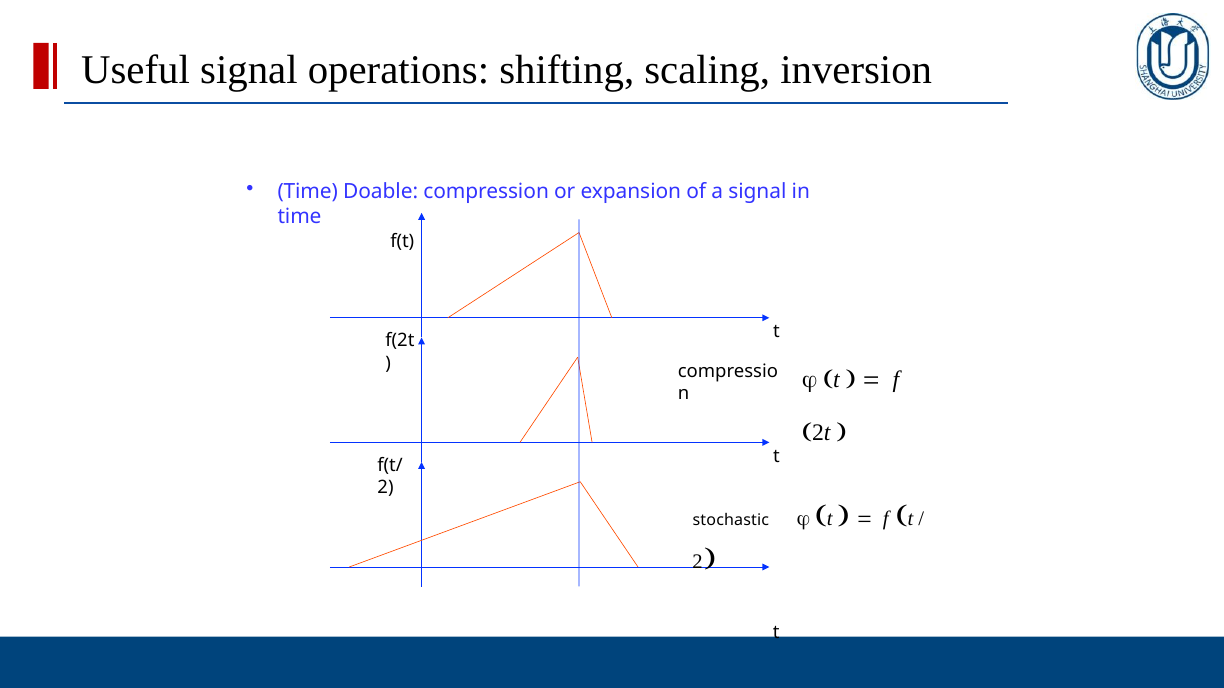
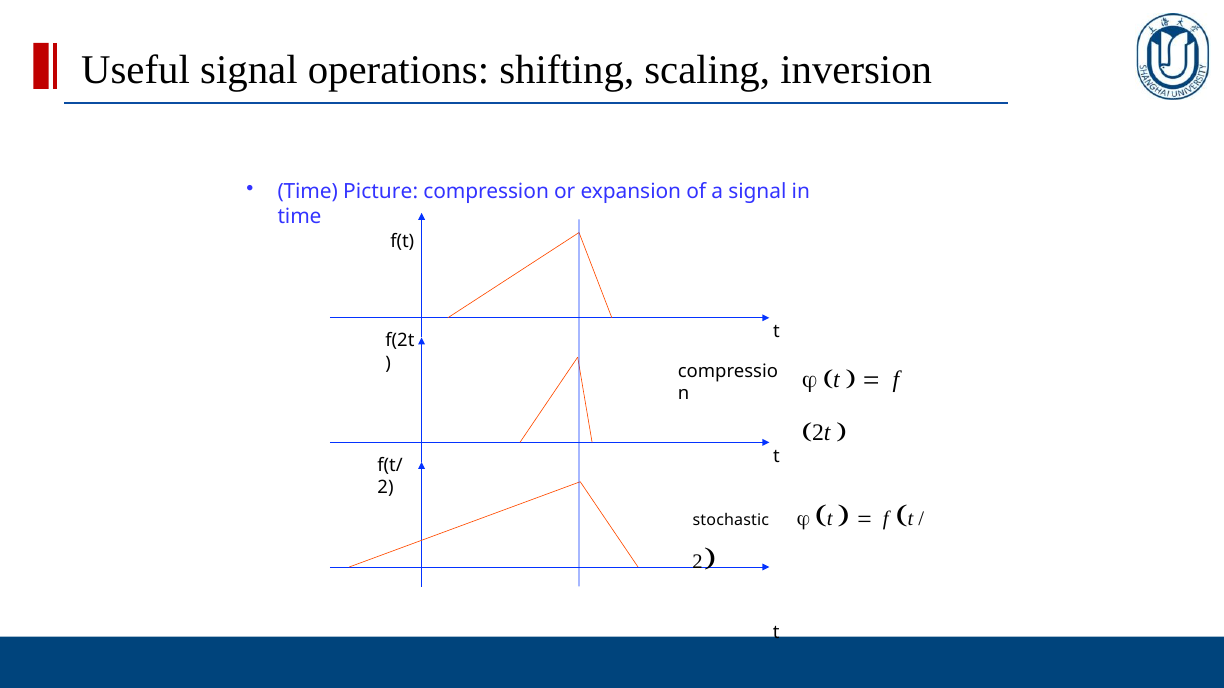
Doable: Doable -> Picture
